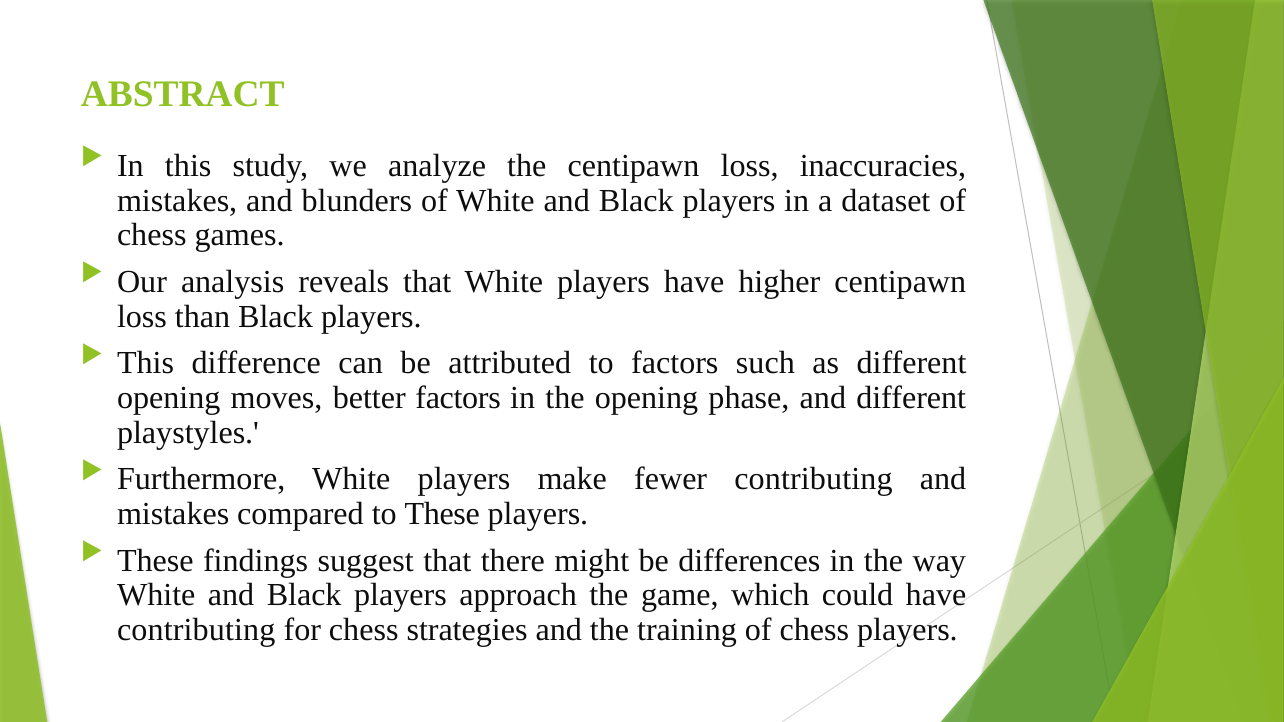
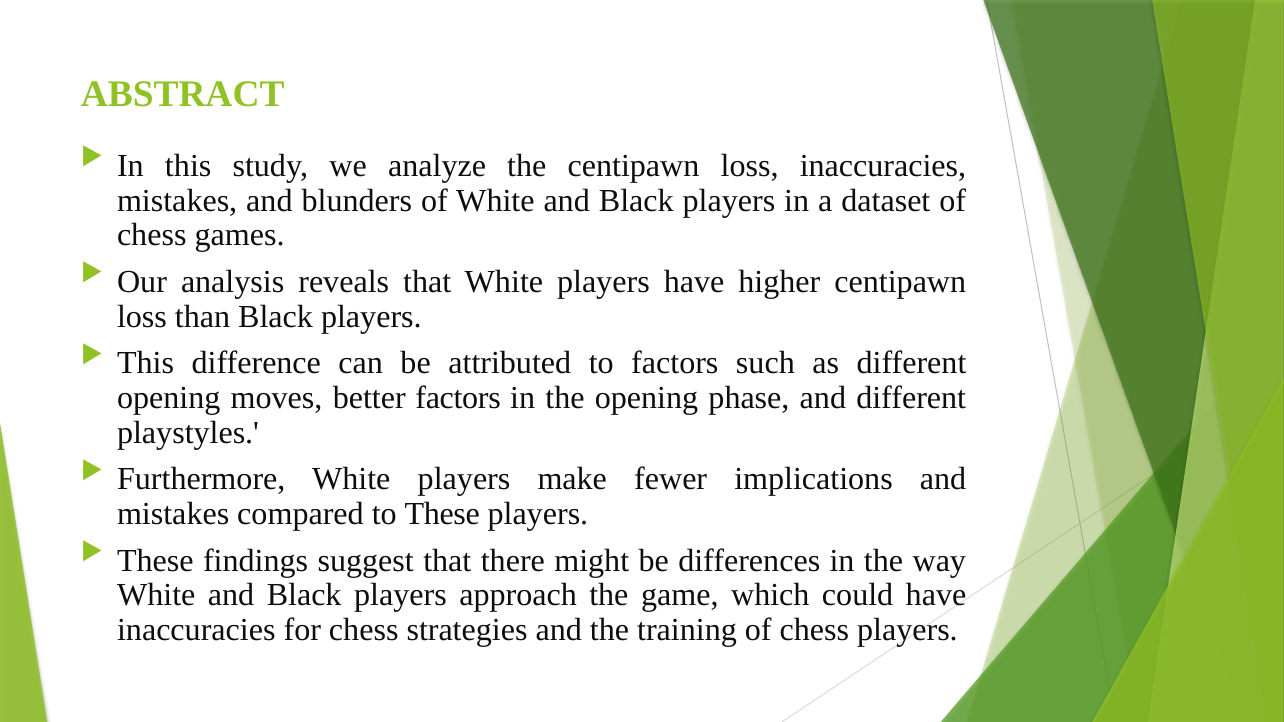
fewer contributing: contributing -> implications
contributing at (196, 630): contributing -> inaccuracies
